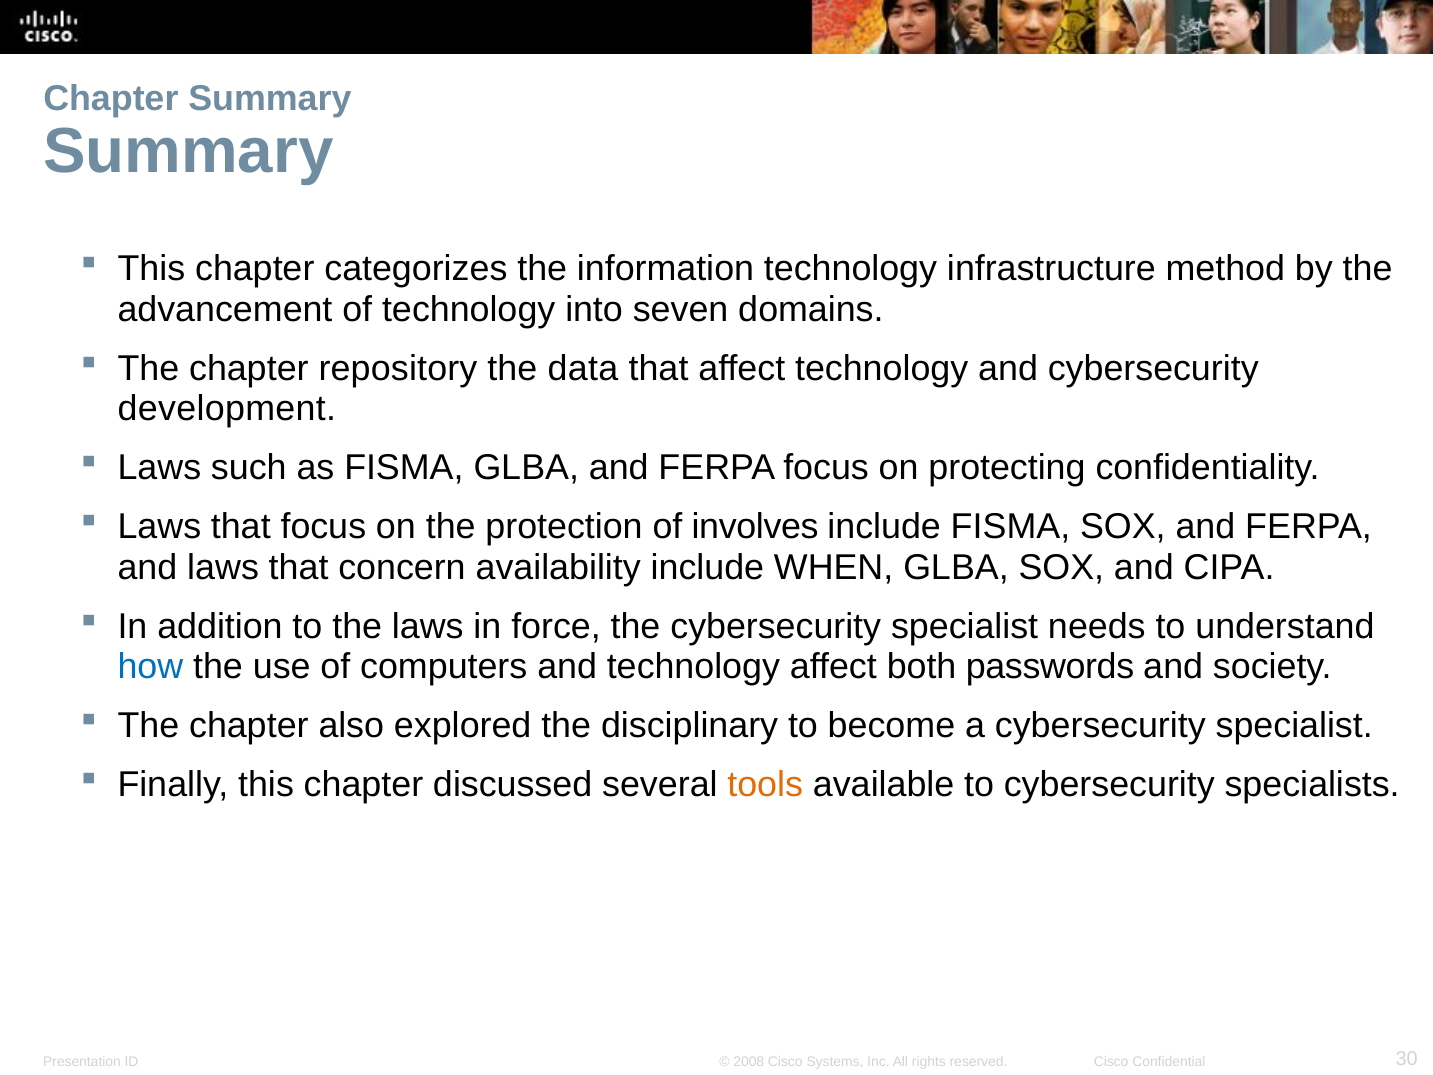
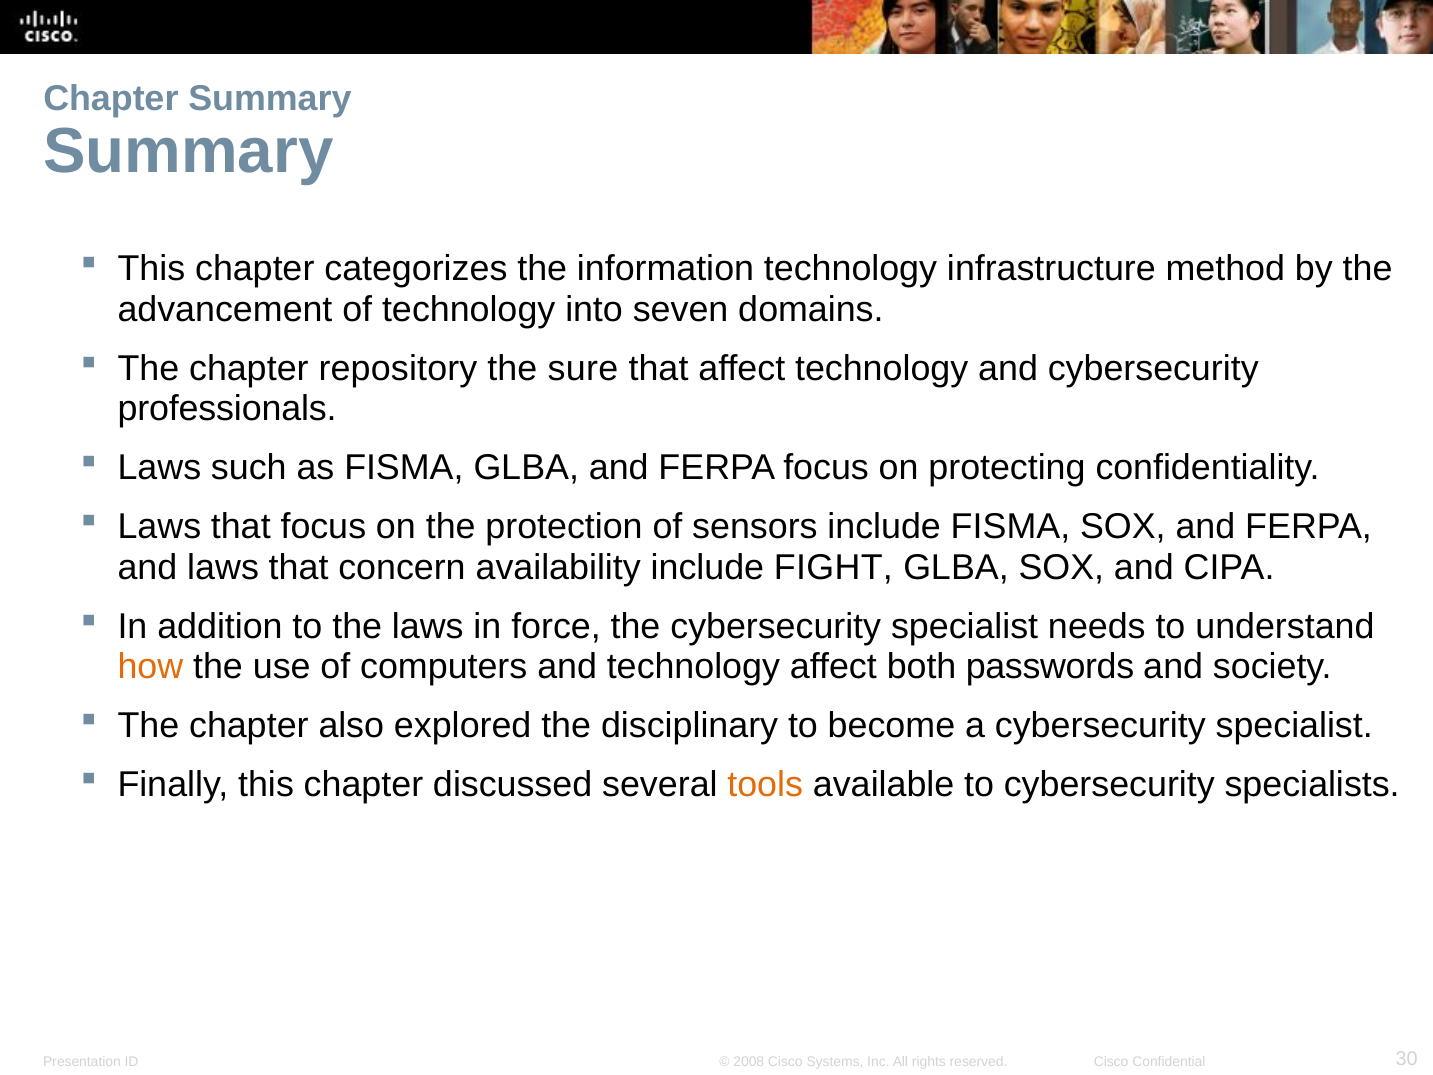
data: data -> sure
development: development -> professionals
involves: involves -> sensors
WHEN: WHEN -> FIGHT
how colour: blue -> orange
